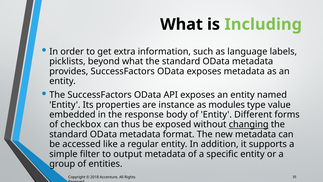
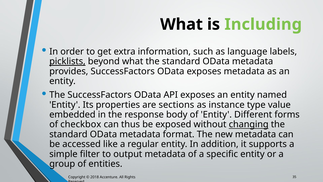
picklists underline: none -> present
instance: instance -> sections
modules: modules -> instance
